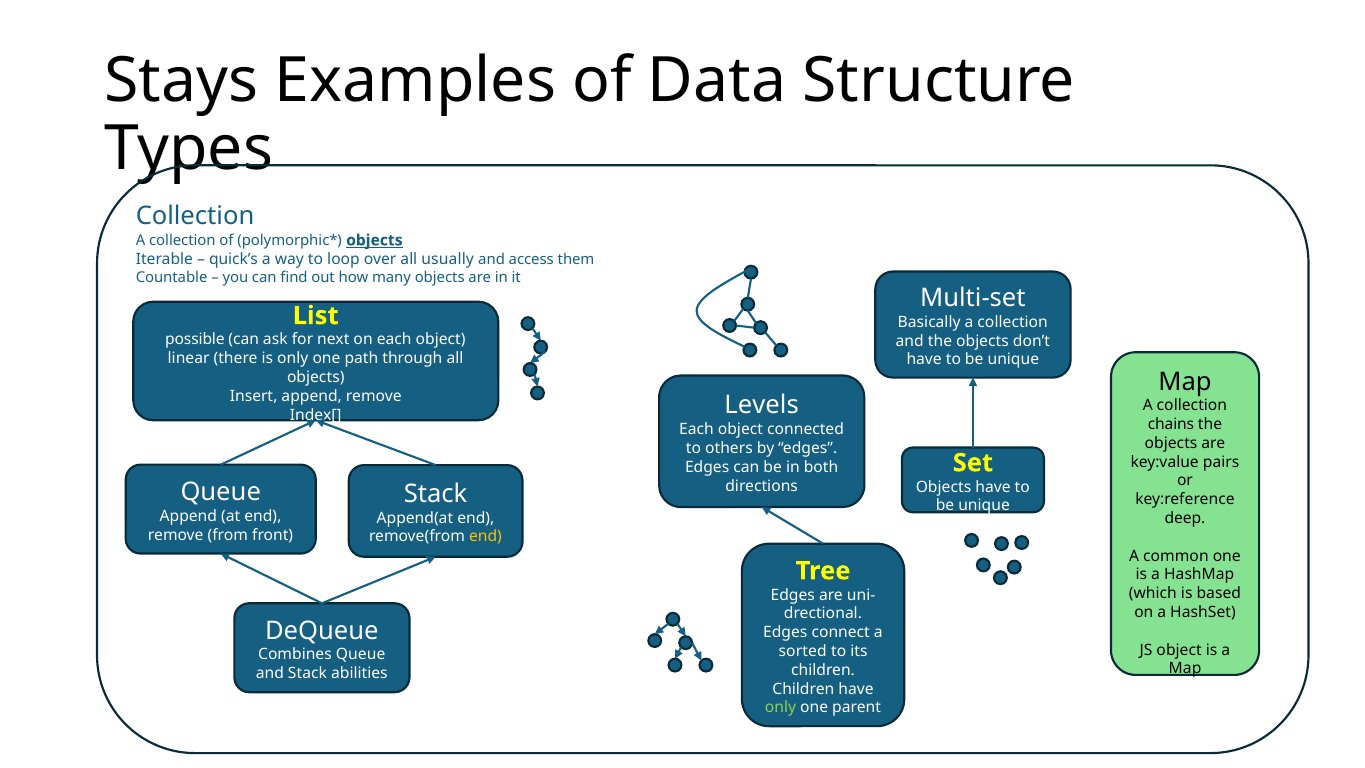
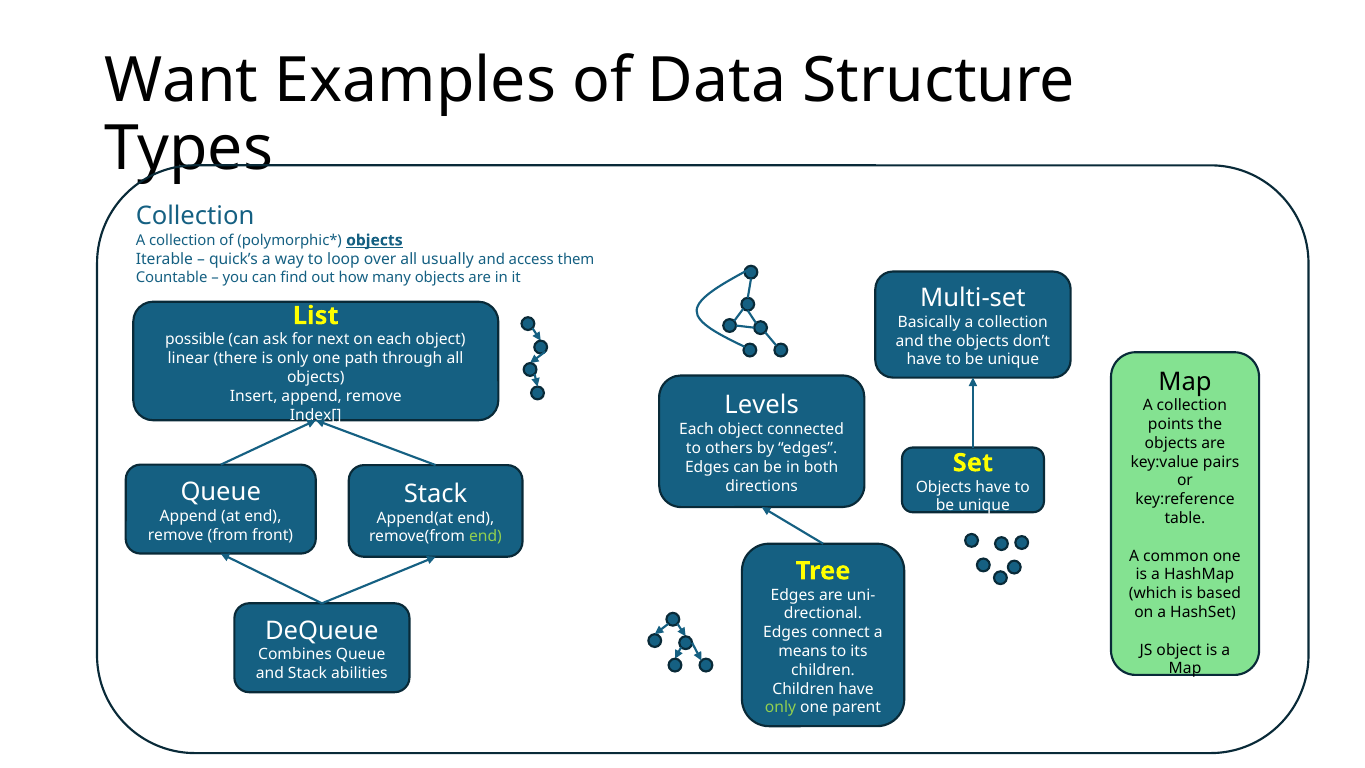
Stays: Stays -> Want
chains: chains -> points
deep: deep -> table
end at (485, 537) colour: yellow -> light green
sorted: sorted -> means
